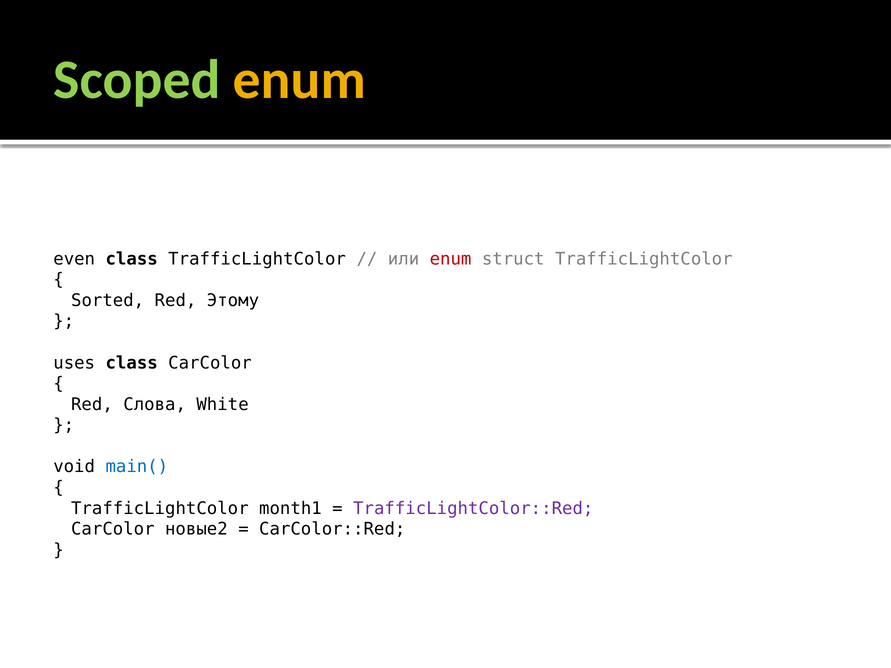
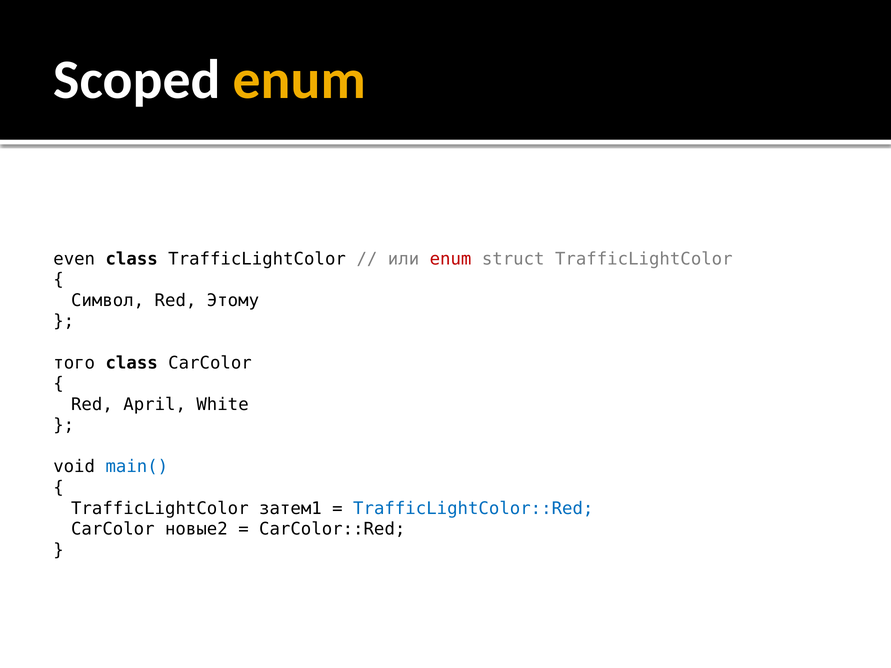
Scoped colour: light green -> white
Sorted: Sorted -> Символ
uses: uses -> того
Слова: Слова -> April
month1: month1 -> затем1
TrafficLightColor::Red colour: purple -> blue
